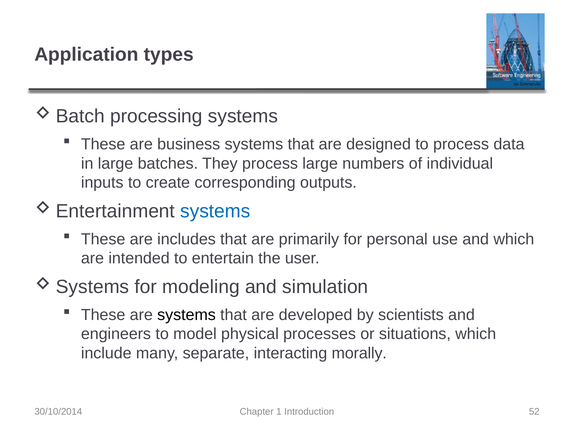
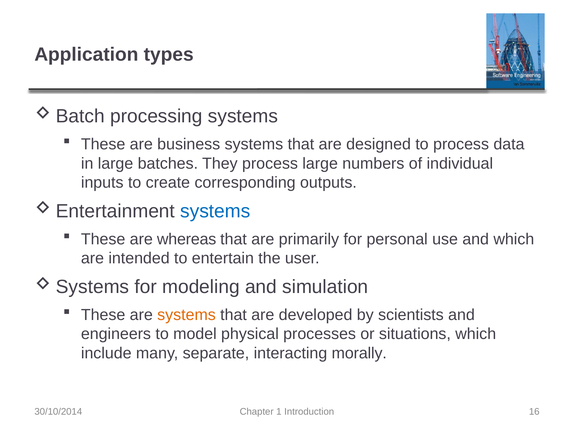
includes: includes -> whereas
systems at (187, 314) colour: black -> orange
52: 52 -> 16
